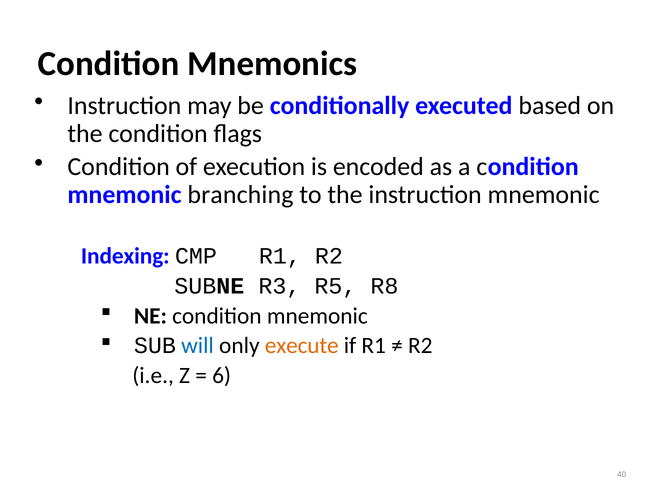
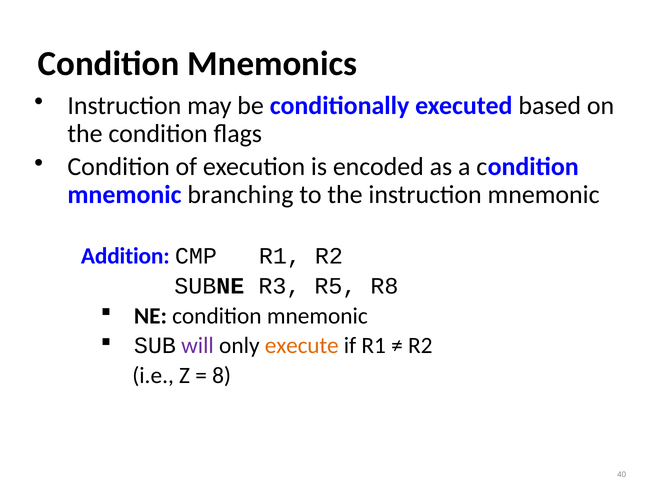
Indexing: Indexing -> Addition
will colour: blue -> purple
6: 6 -> 8
